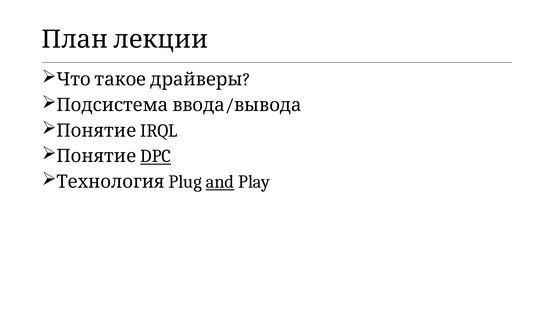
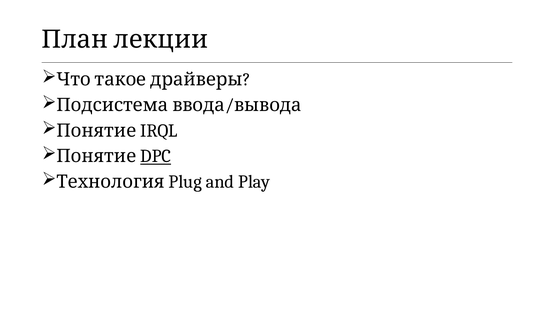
and underline: present -> none
